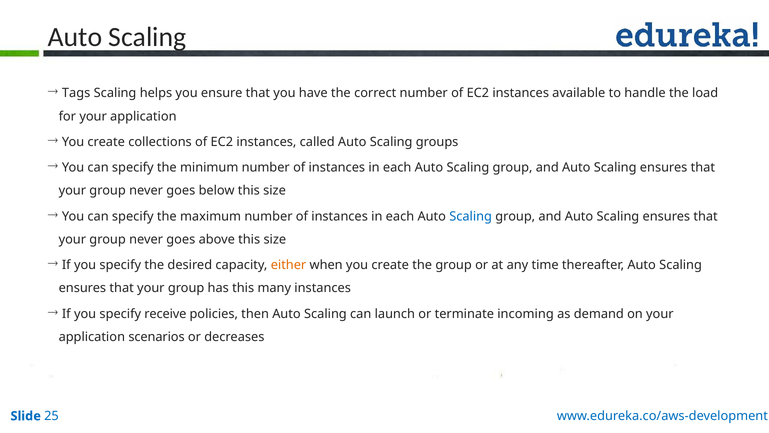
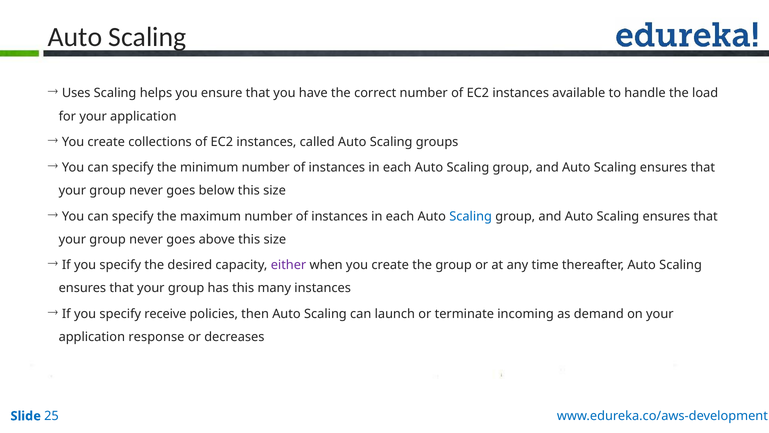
Tags: Tags -> Uses
either colour: orange -> purple
scenarios: scenarios -> response
